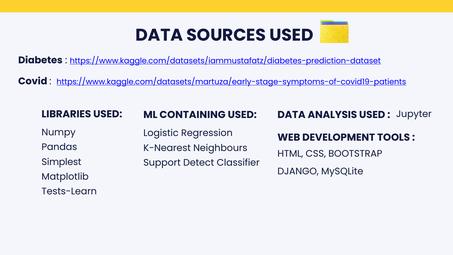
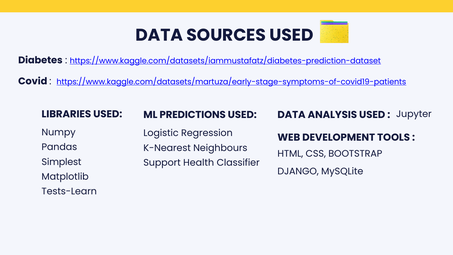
CONTAINING: CONTAINING -> PREDICTIONS
Detect: Detect -> Health
